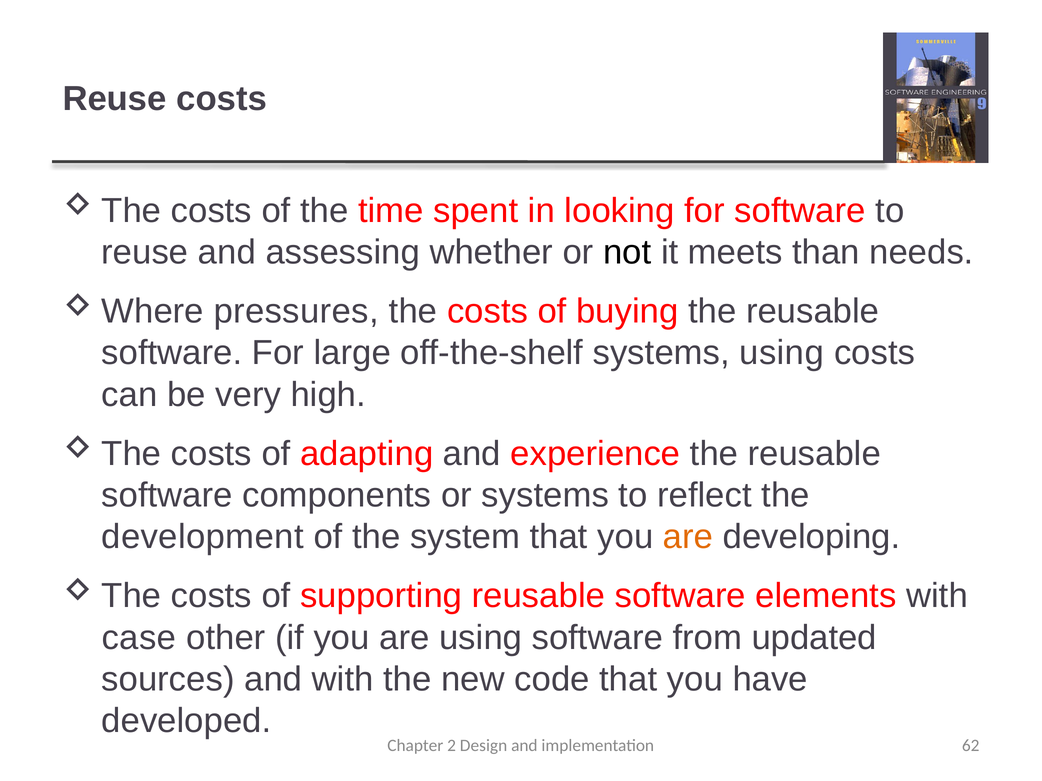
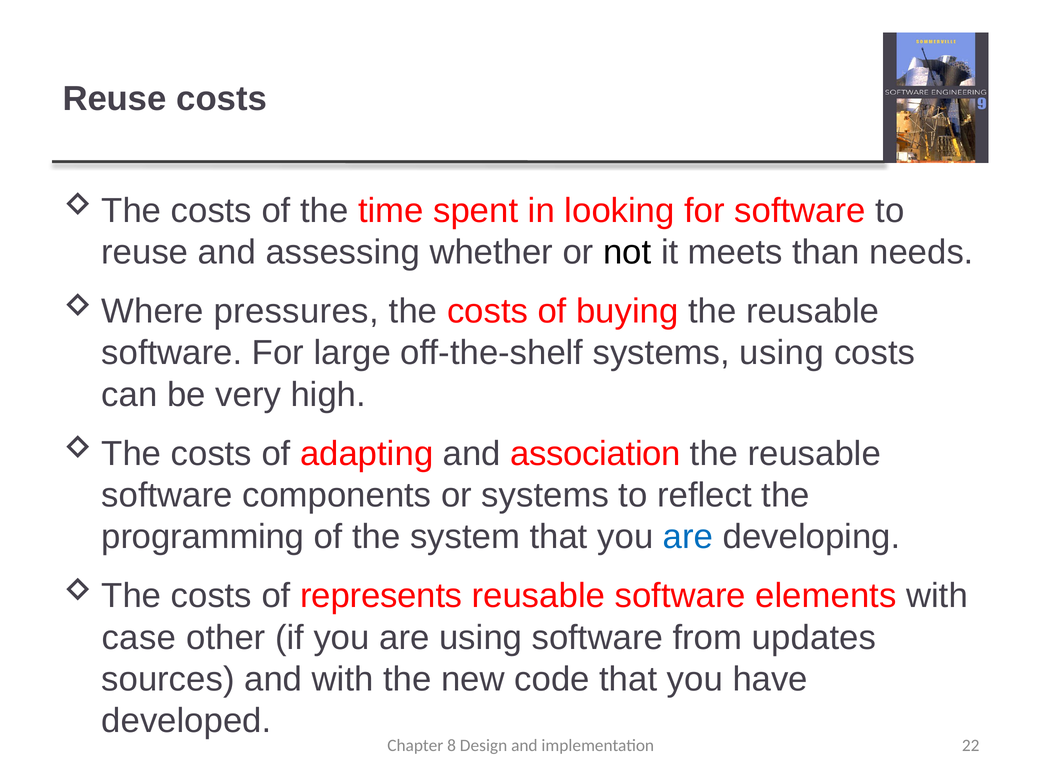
experience: experience -> association
development: development -> programming
are at (688, 537) colour: orange -> blue
supporting: supporting -> represents
updated: updated -> updates
2: 2 -> 8
62: 62 -> 22
